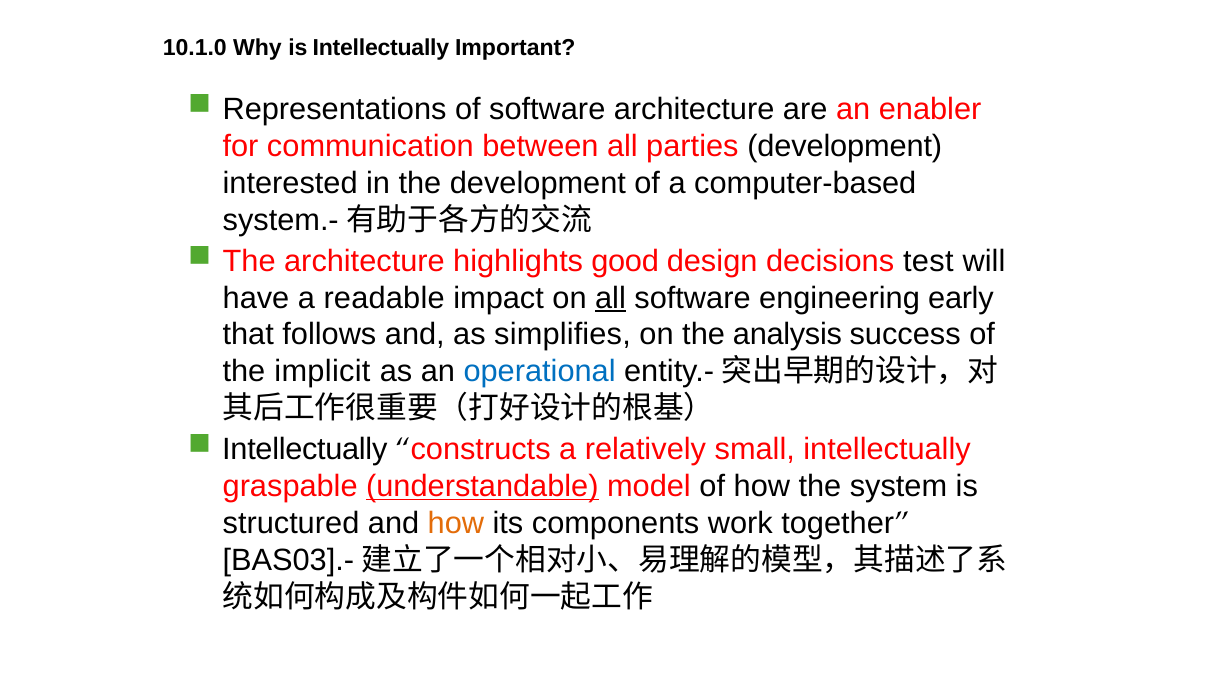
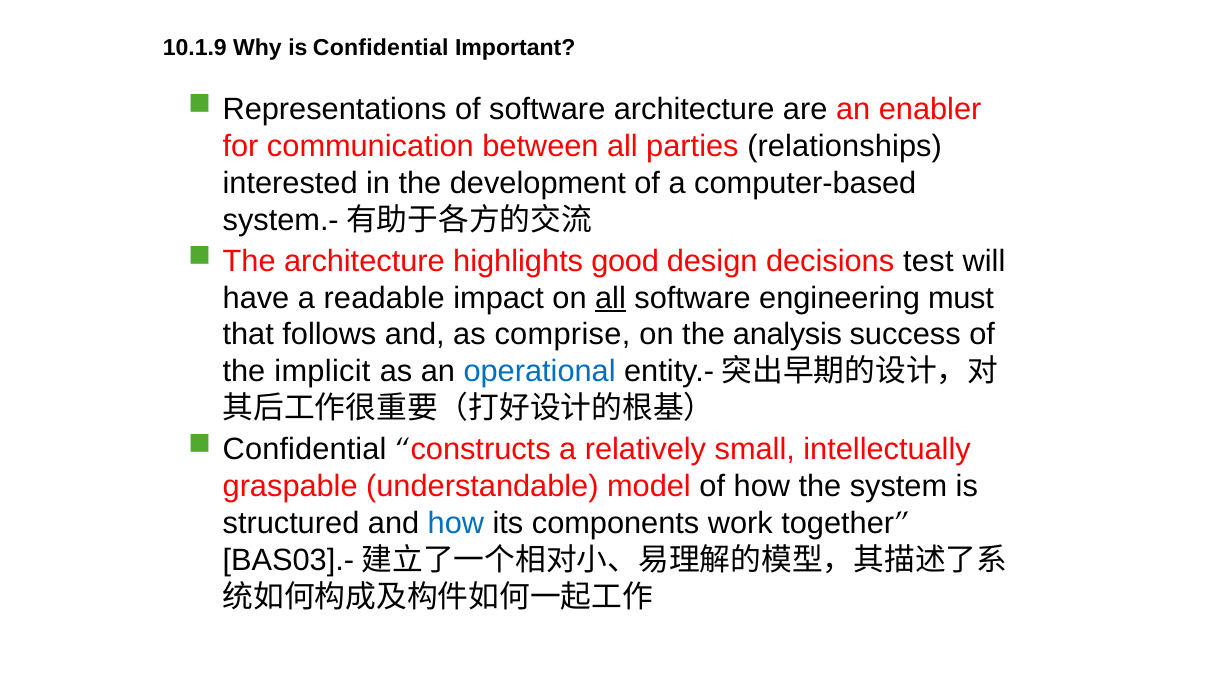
10.1.0: 10.1.0 -> 10.1.9
is Intellectually: Intellectually -> Confidential
parties development: development -> relationships
early: early -> must
simplifies: simplifies -> comprise
Intellectually at (305, 449): Intellectually -> Confidential
understandable underline: present -> none
how at (456, 523) colour: orange -> blue
